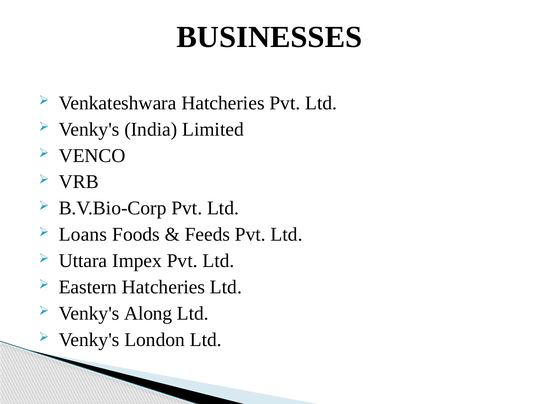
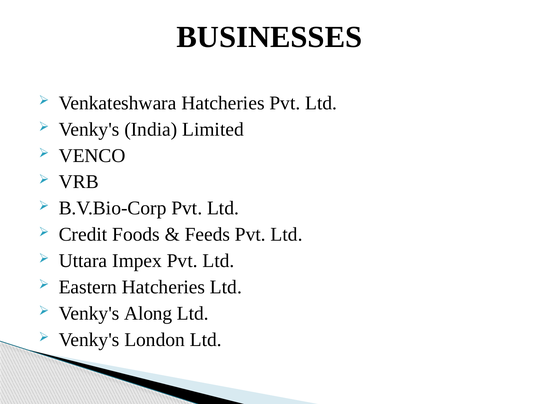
Loans: Loans -> Credit
